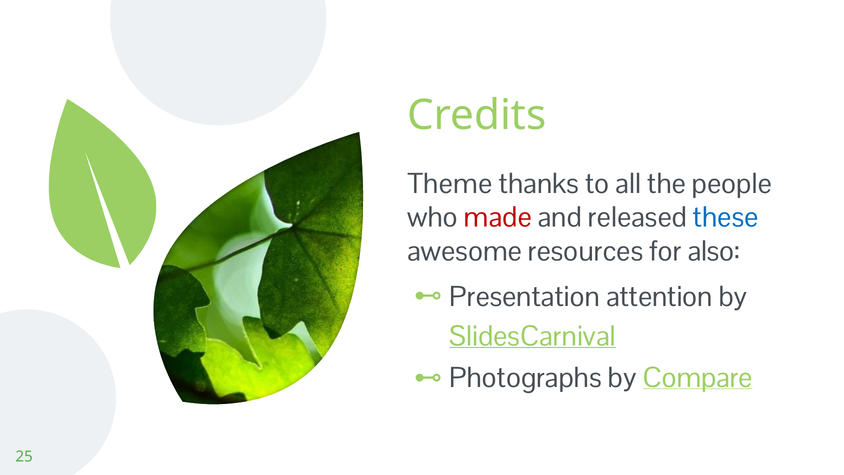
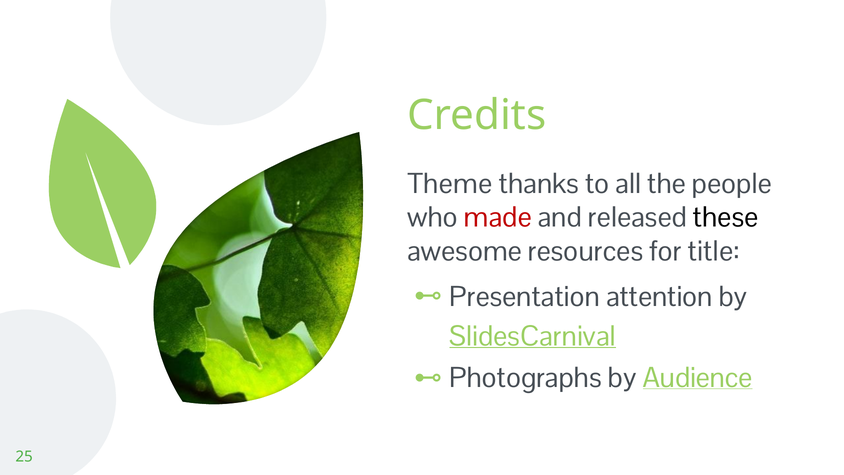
these colour: blue -> black
also: also -> title
Compare: Compare -> Audience
